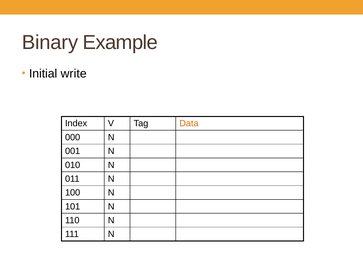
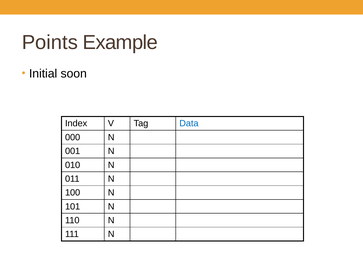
Binary: Binary -> Points
write: write -> soon
Data colour: orange -> blue
